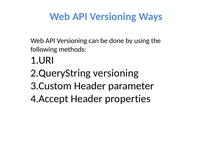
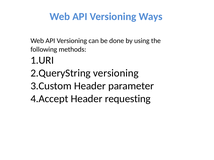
properties: properties -> requesting
